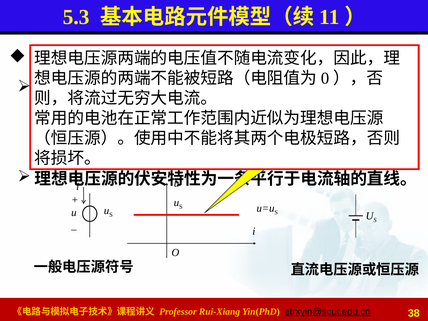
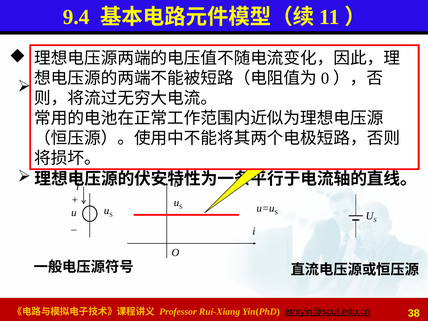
5.3: 5.3 -> 9.4
